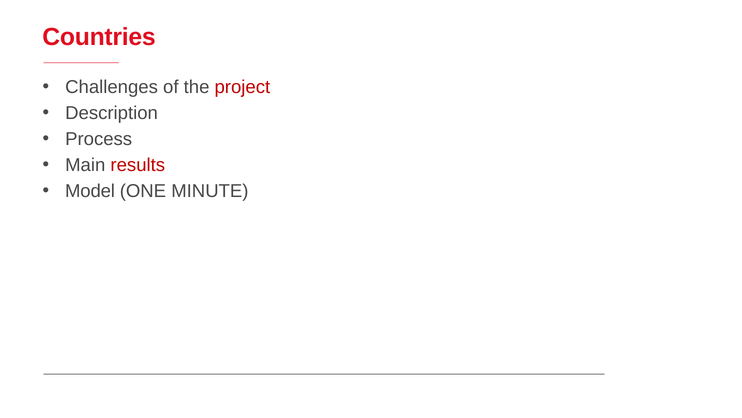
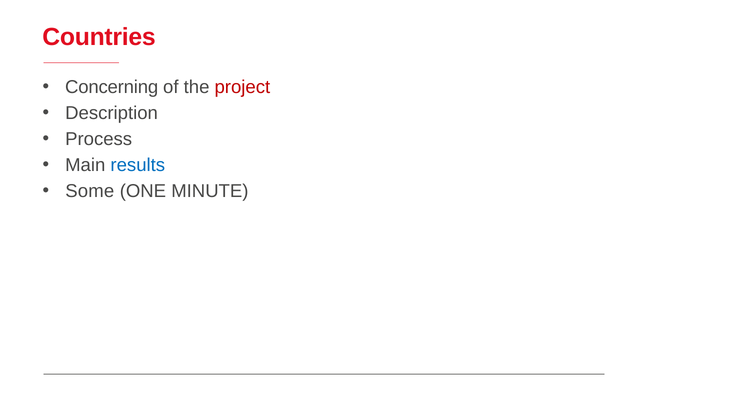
Challenges: Challenges -> Concerning
results colour: red -> blue
Model: Model -> Some
